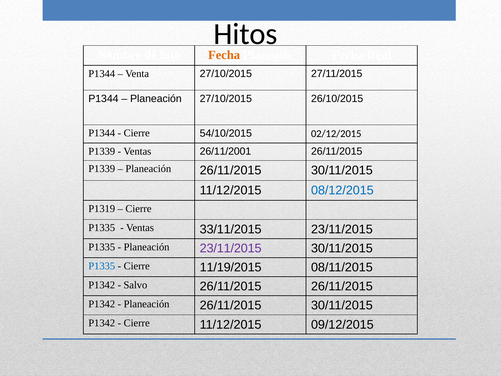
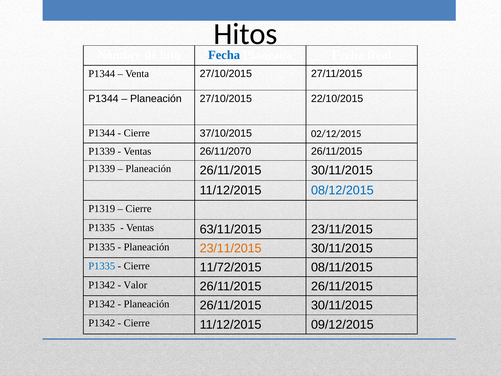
Fecha at (224, 55) colour: orange -> blue
26/10/2015: 26/10/2015 -> 22/10/2015
54/10/2015: 54/10/2015 -> 37/10/2015
26/11/2001: 26/11/2001 -> 26/11/2070
33/11/2015: 33/11/2015 -> 63/11/2015
23/11/2015 at (231, 248) colour: purple -> orange
11/19/2015: 11/19/2015 -> 11/72/2015
Salvo: Salvo -> Valor
